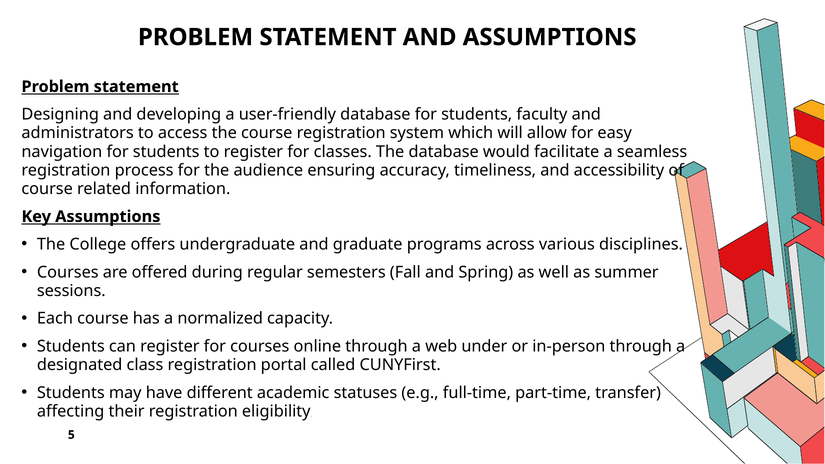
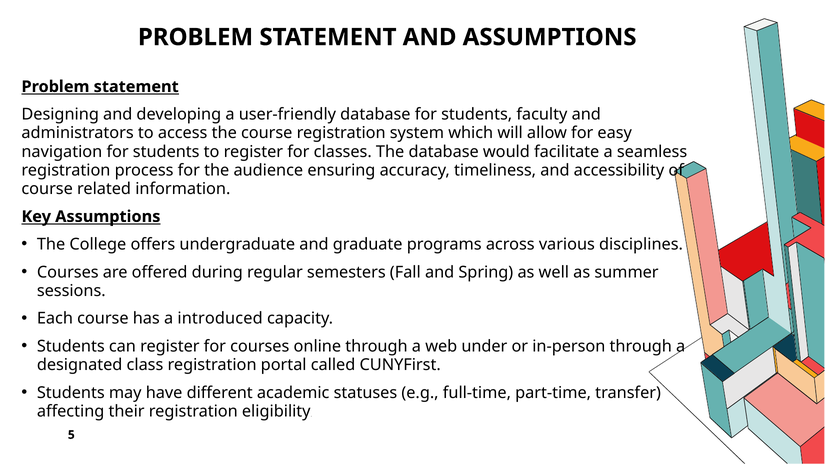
normalized: normalized -> introduced
